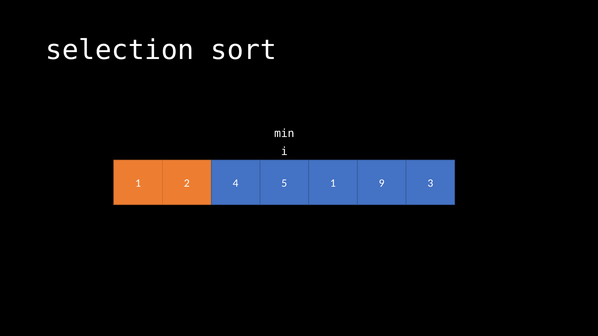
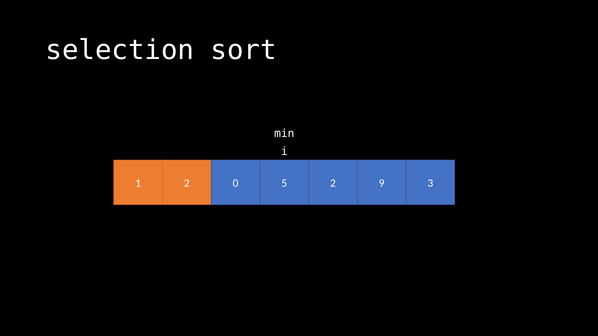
4: 4 -> 0
5 1: 1 -> 2
